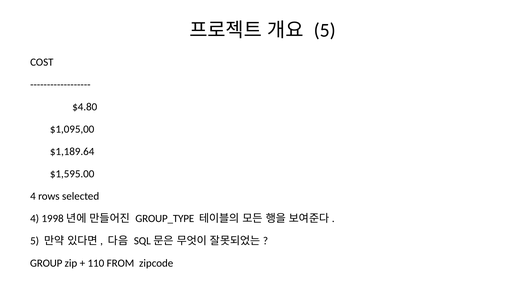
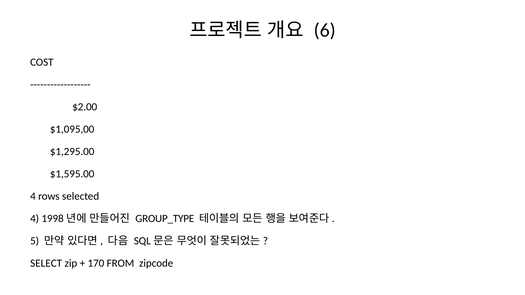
5 at (325, 31): 5 -> 6
$4.80: $4.80 -> $2.00
$1,189.64: $1,189.64 -> $1,295.00
GROUP: GROUP -> SELECT
110: 110 -> 170
